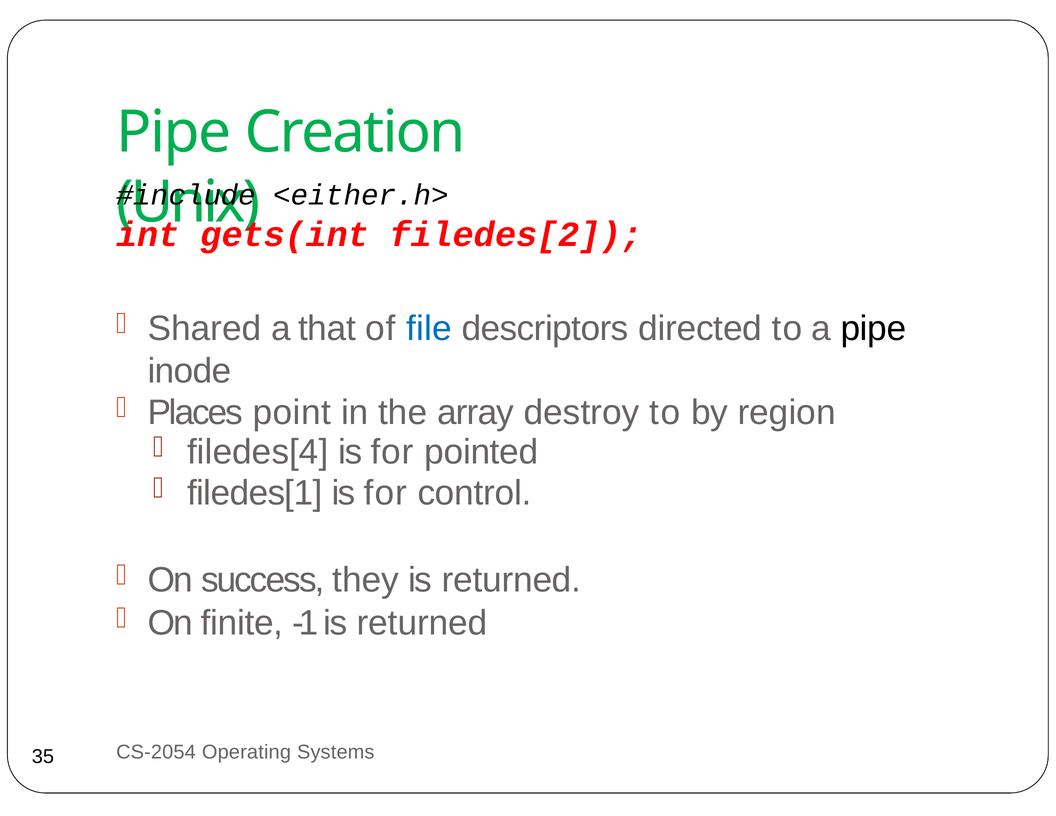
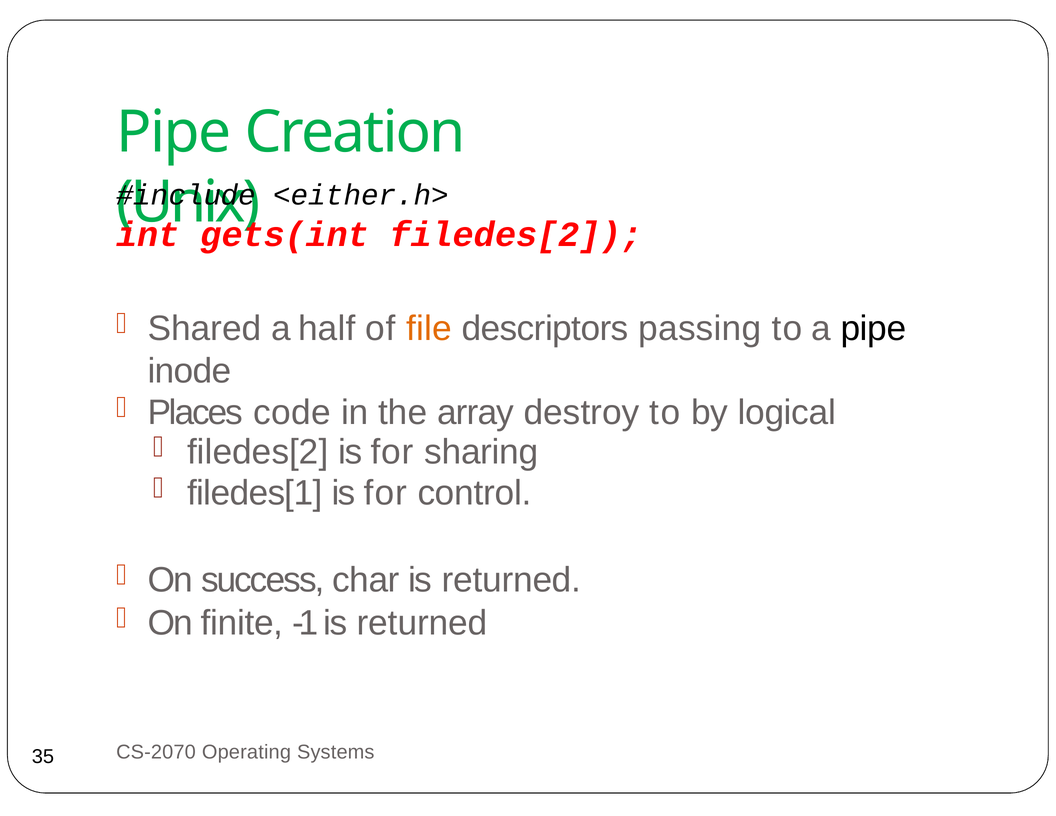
that: that -> half
file colour: blue -> orange
directed: directed -> passing
point: point -> code
region: region -> logical
filedes[4 at (258, 452): filedes[4 -> filedes[2
pointed: pointed -> sharing
they: they -> char
CS-2054: CS-2054 -> CS-2070
